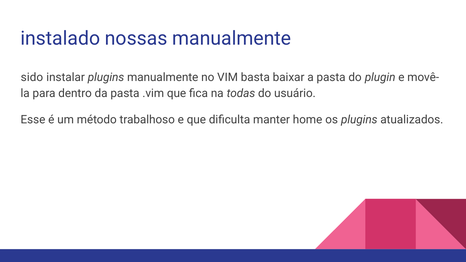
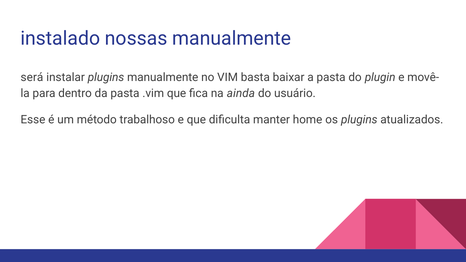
sido: sido -> será
todas: todas -> ainda
